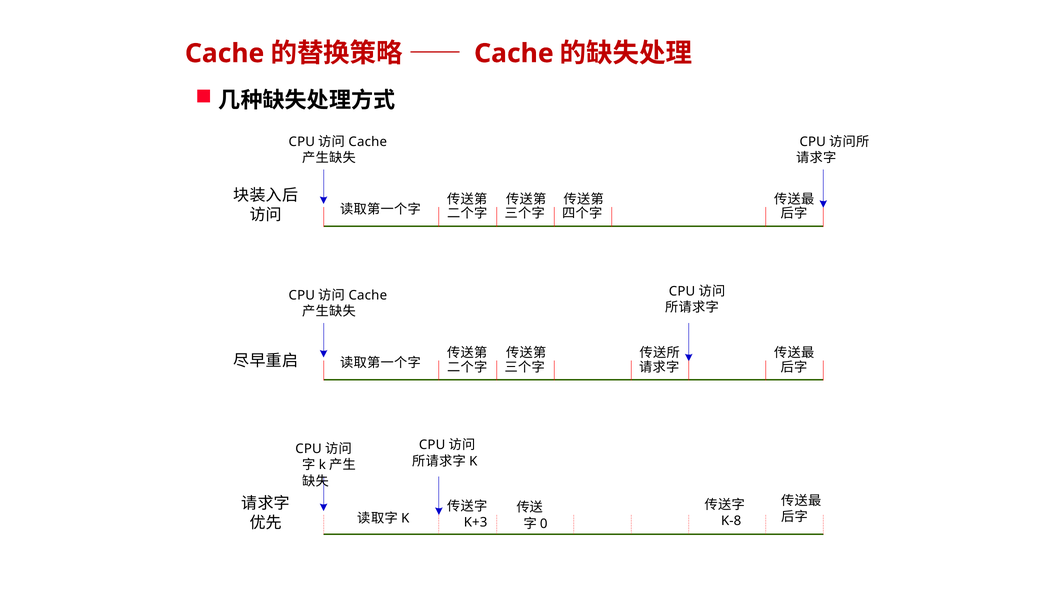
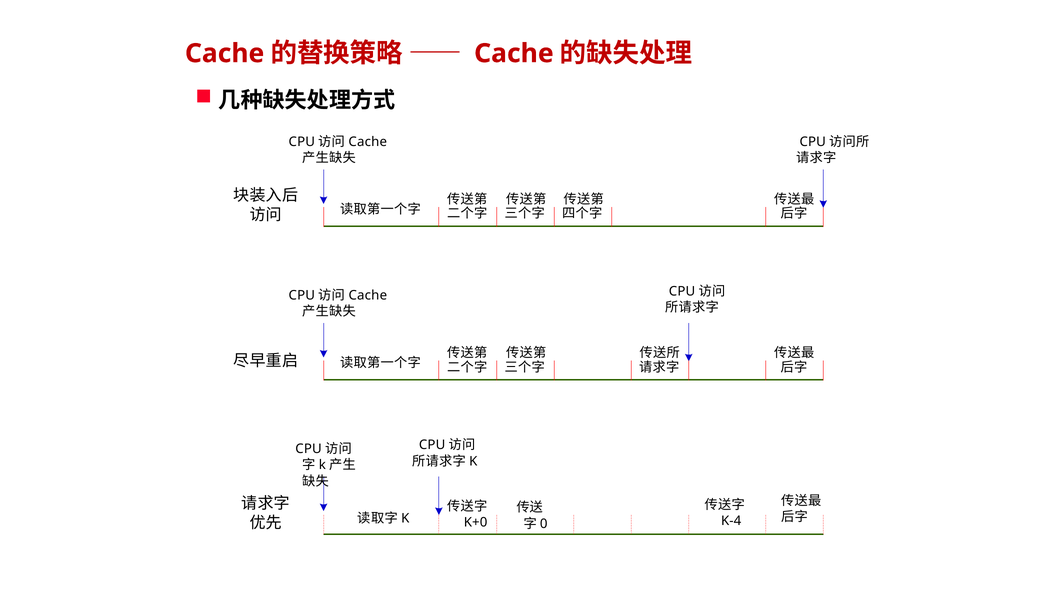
K-8: K-8 -> K-4
K+3: K+3 -> K+0
